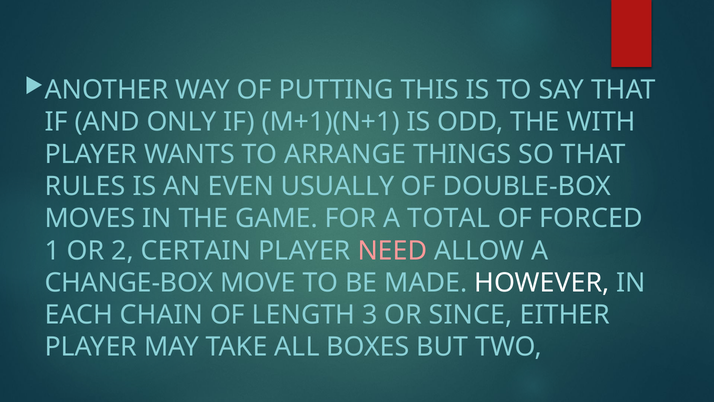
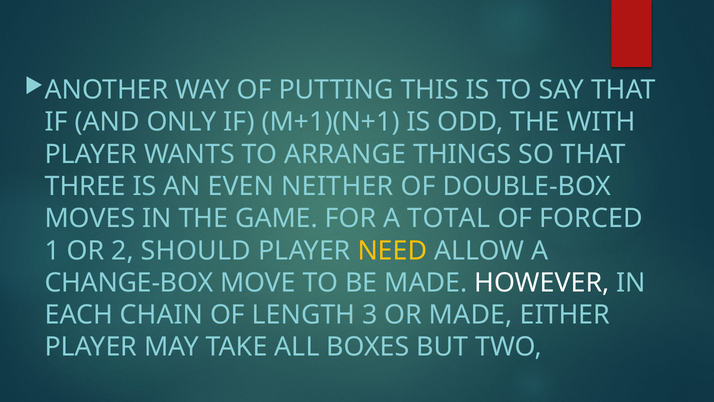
RULES: RULES -> THREE
USUALLY: USUALLY -> NEITHER
CERTAIN: CERTAIN -> SHOULD
NEED colour: pink -> yellow
OR SINCE: SINCE -> MADE
